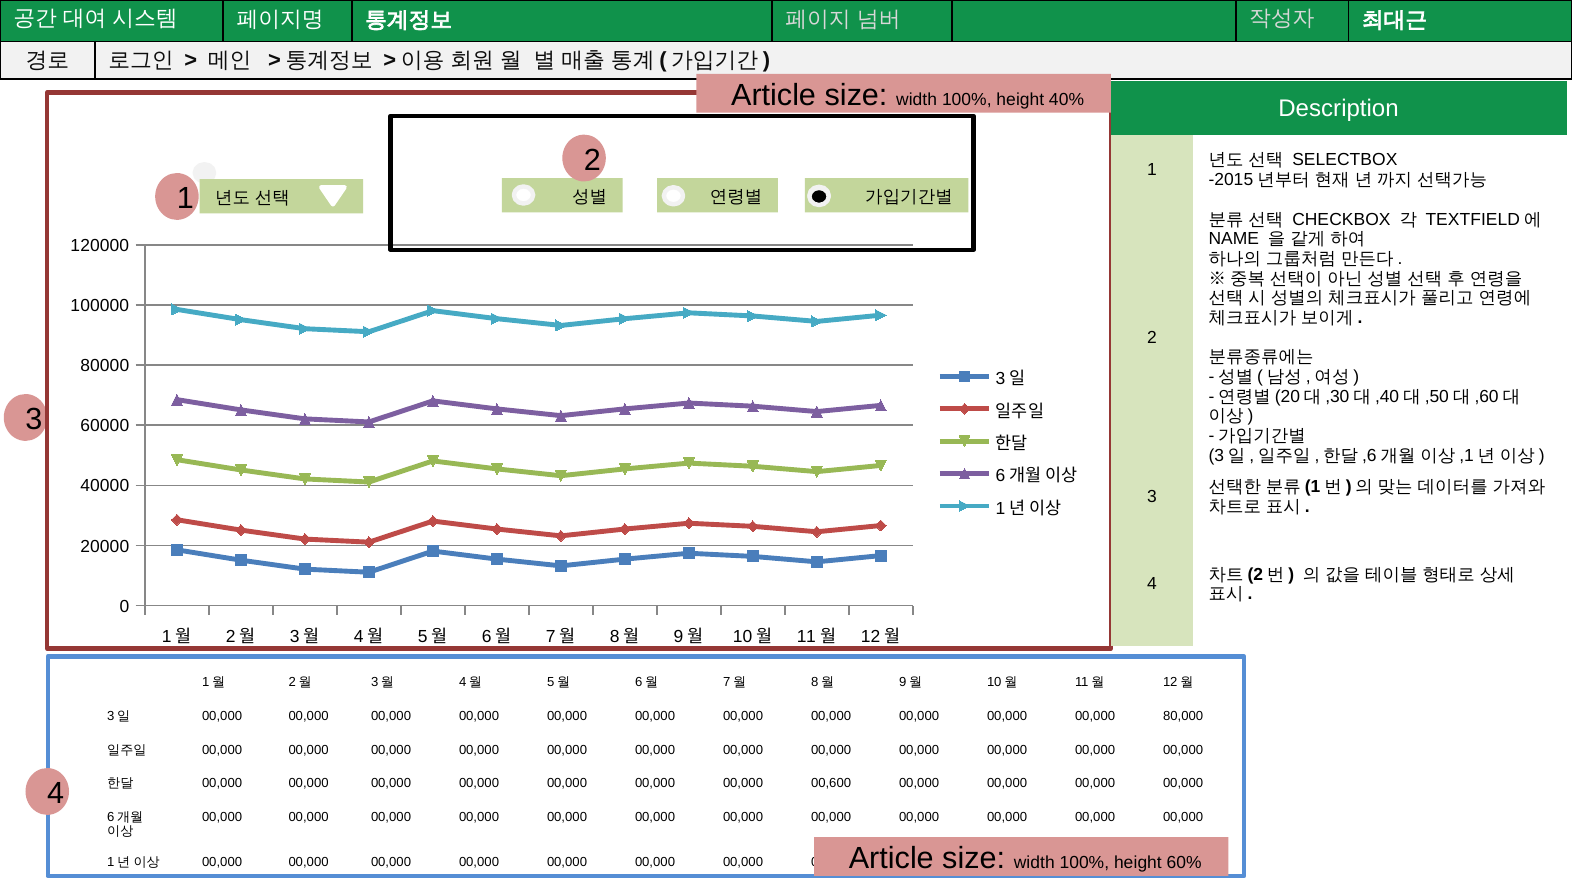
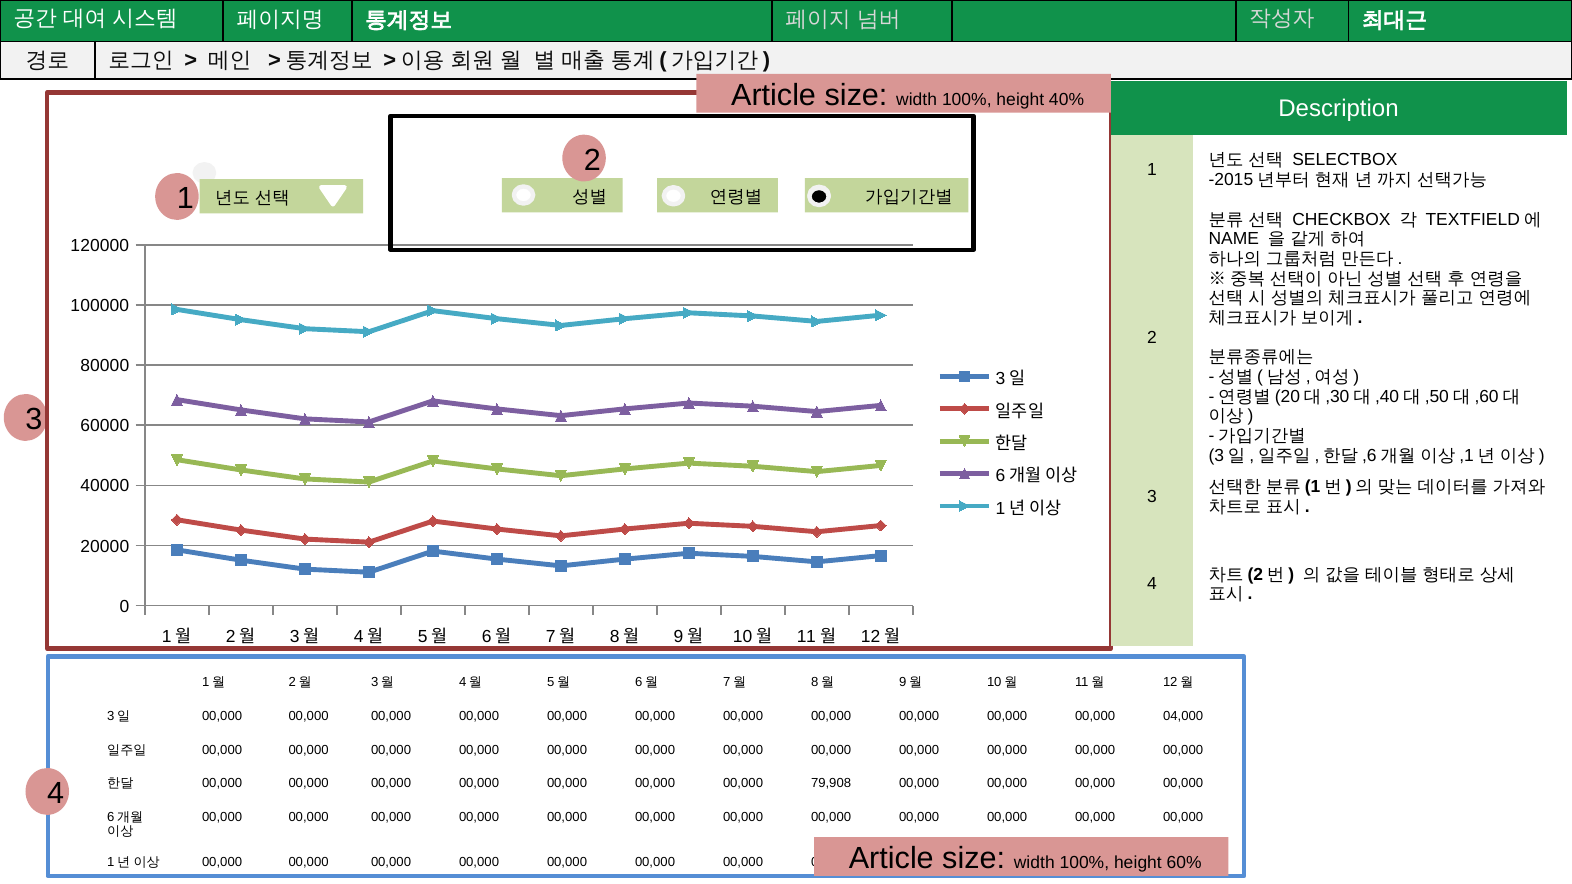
80,000: 80,000 -> 04,000
00,600: 00,600 -> 79,908
